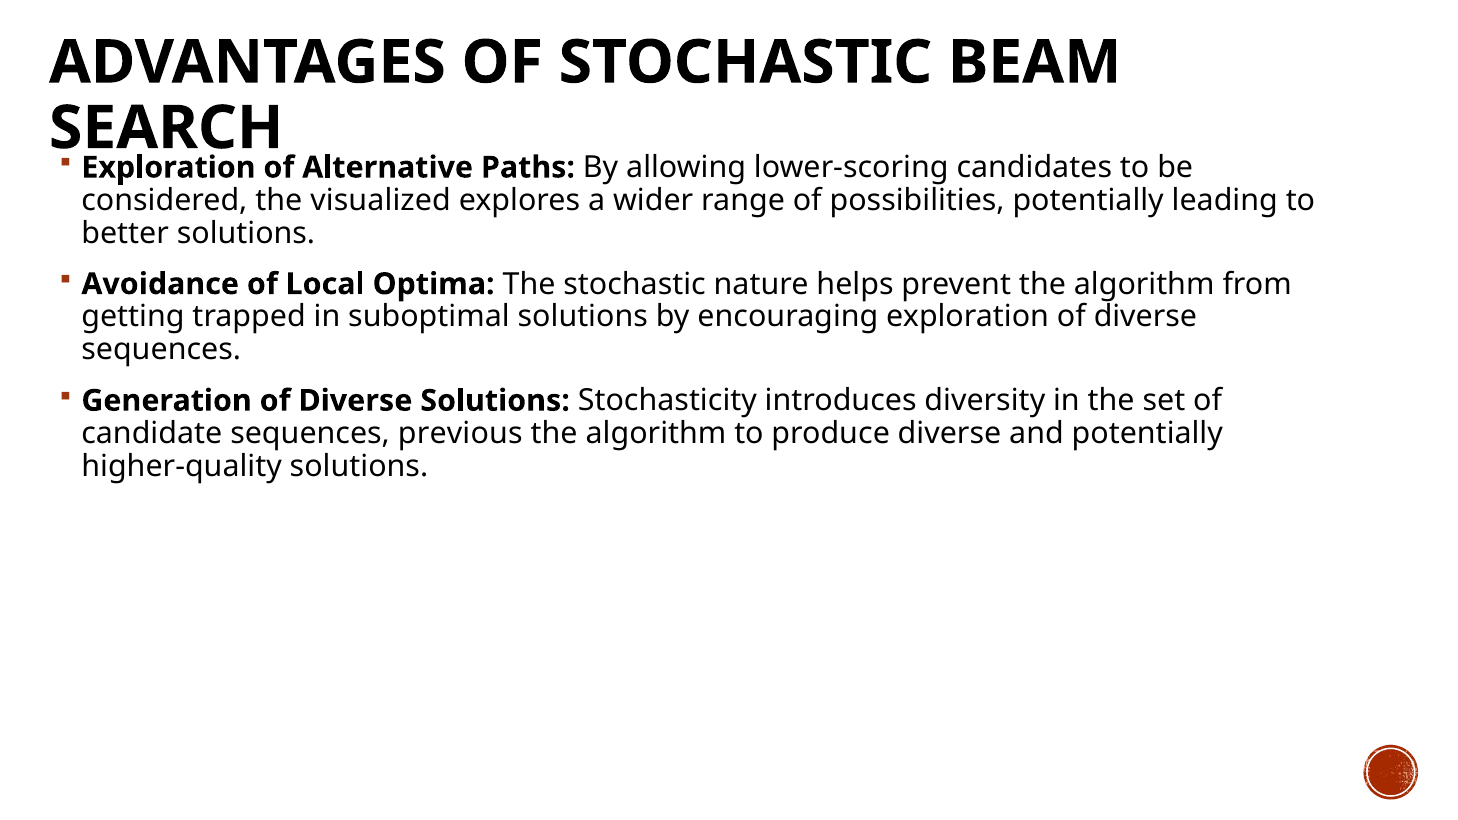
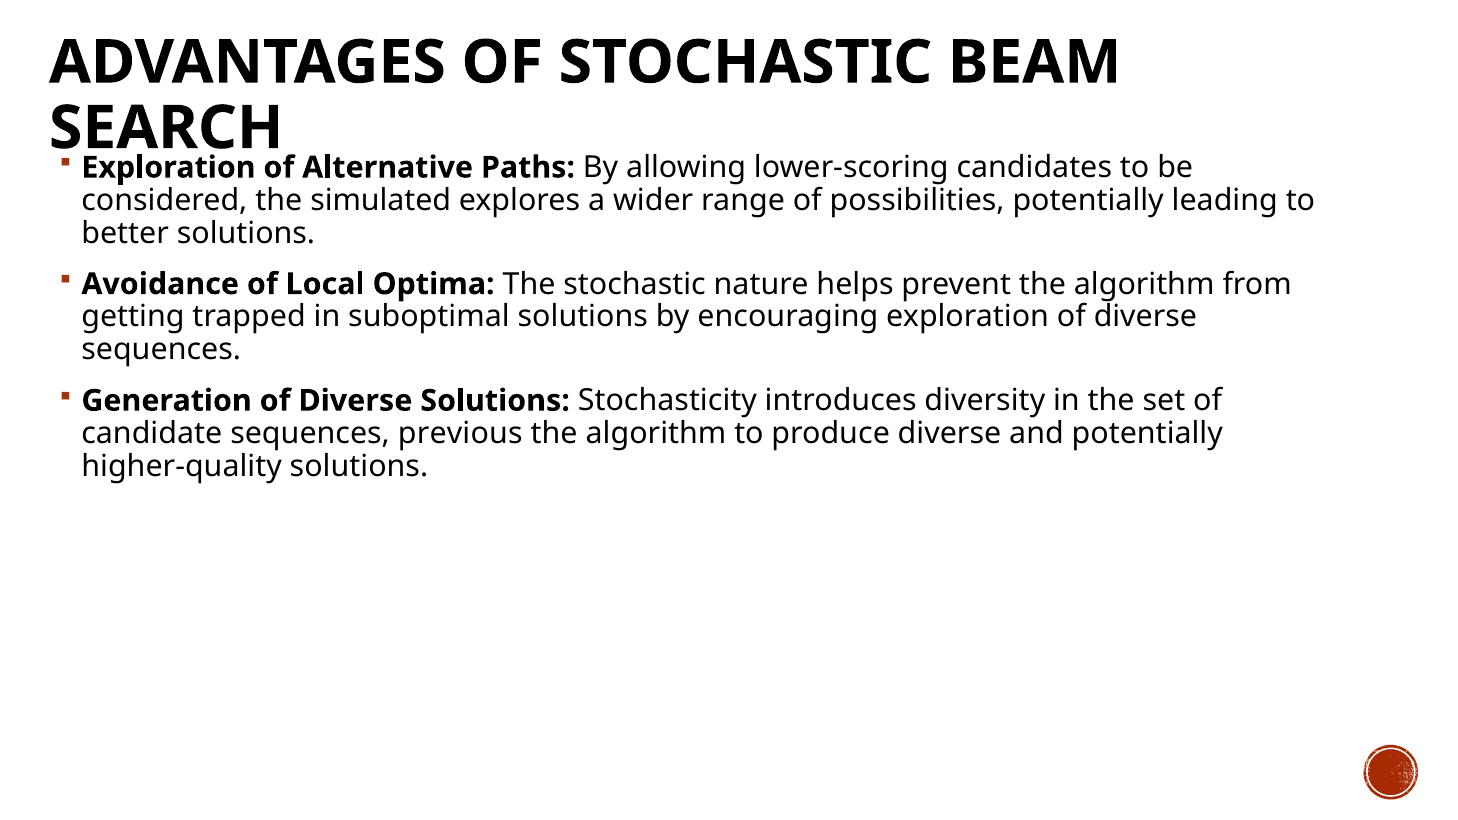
visualized: visualized -> simulated
